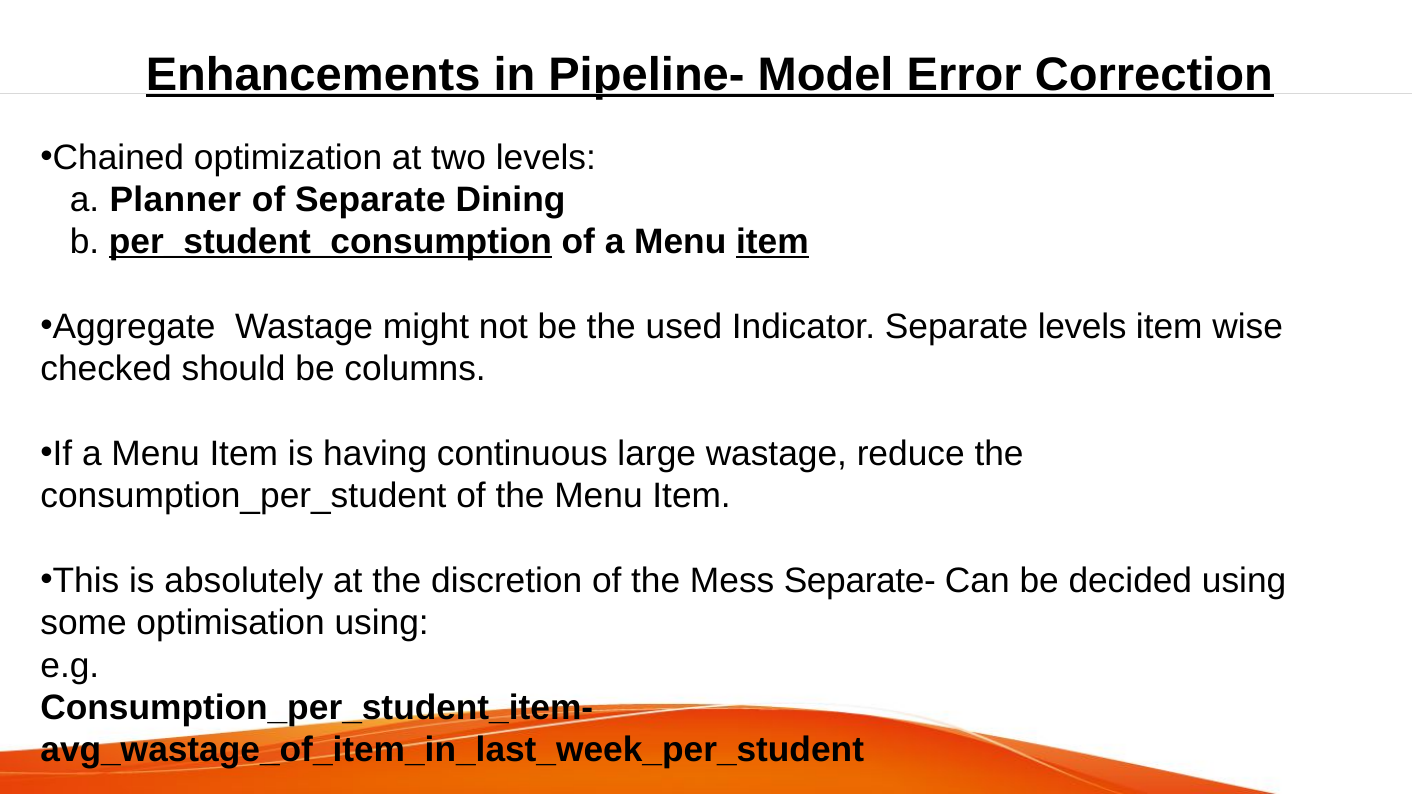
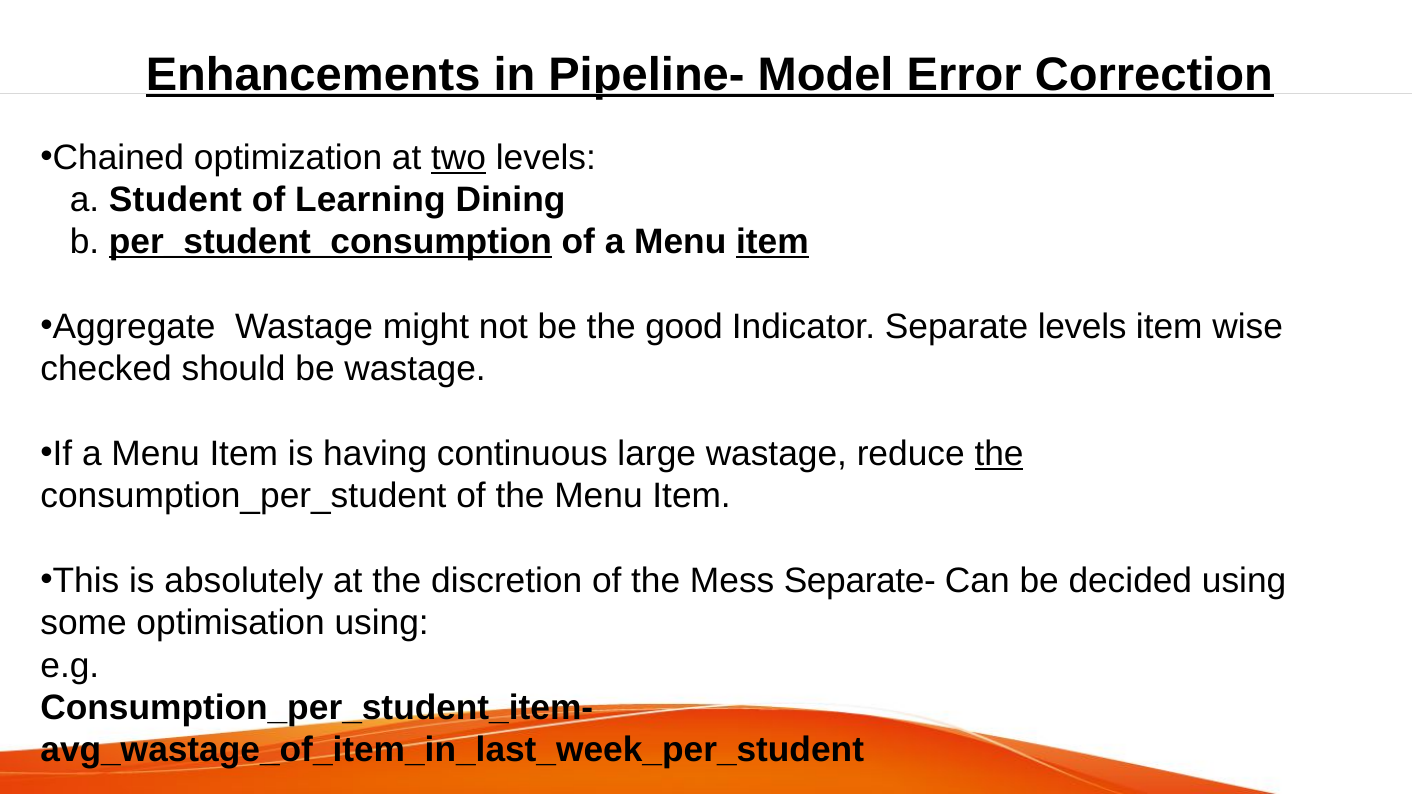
two underline: none -> present
Planner: Planner -> Student
of Separate: Separate -> Learning
used: used -> good
be columns: columns -> wastage
the at (999, 454) underline: none -> present
